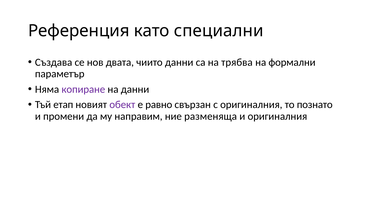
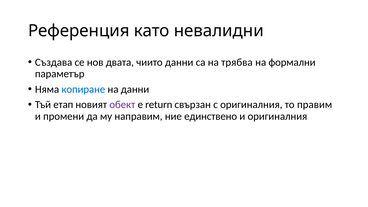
специални: специални -> невалидни
копиране colour: purple -> blue
равно: равно -> return
познато: познато -> правим
разменяща: разменяща -> единствено
